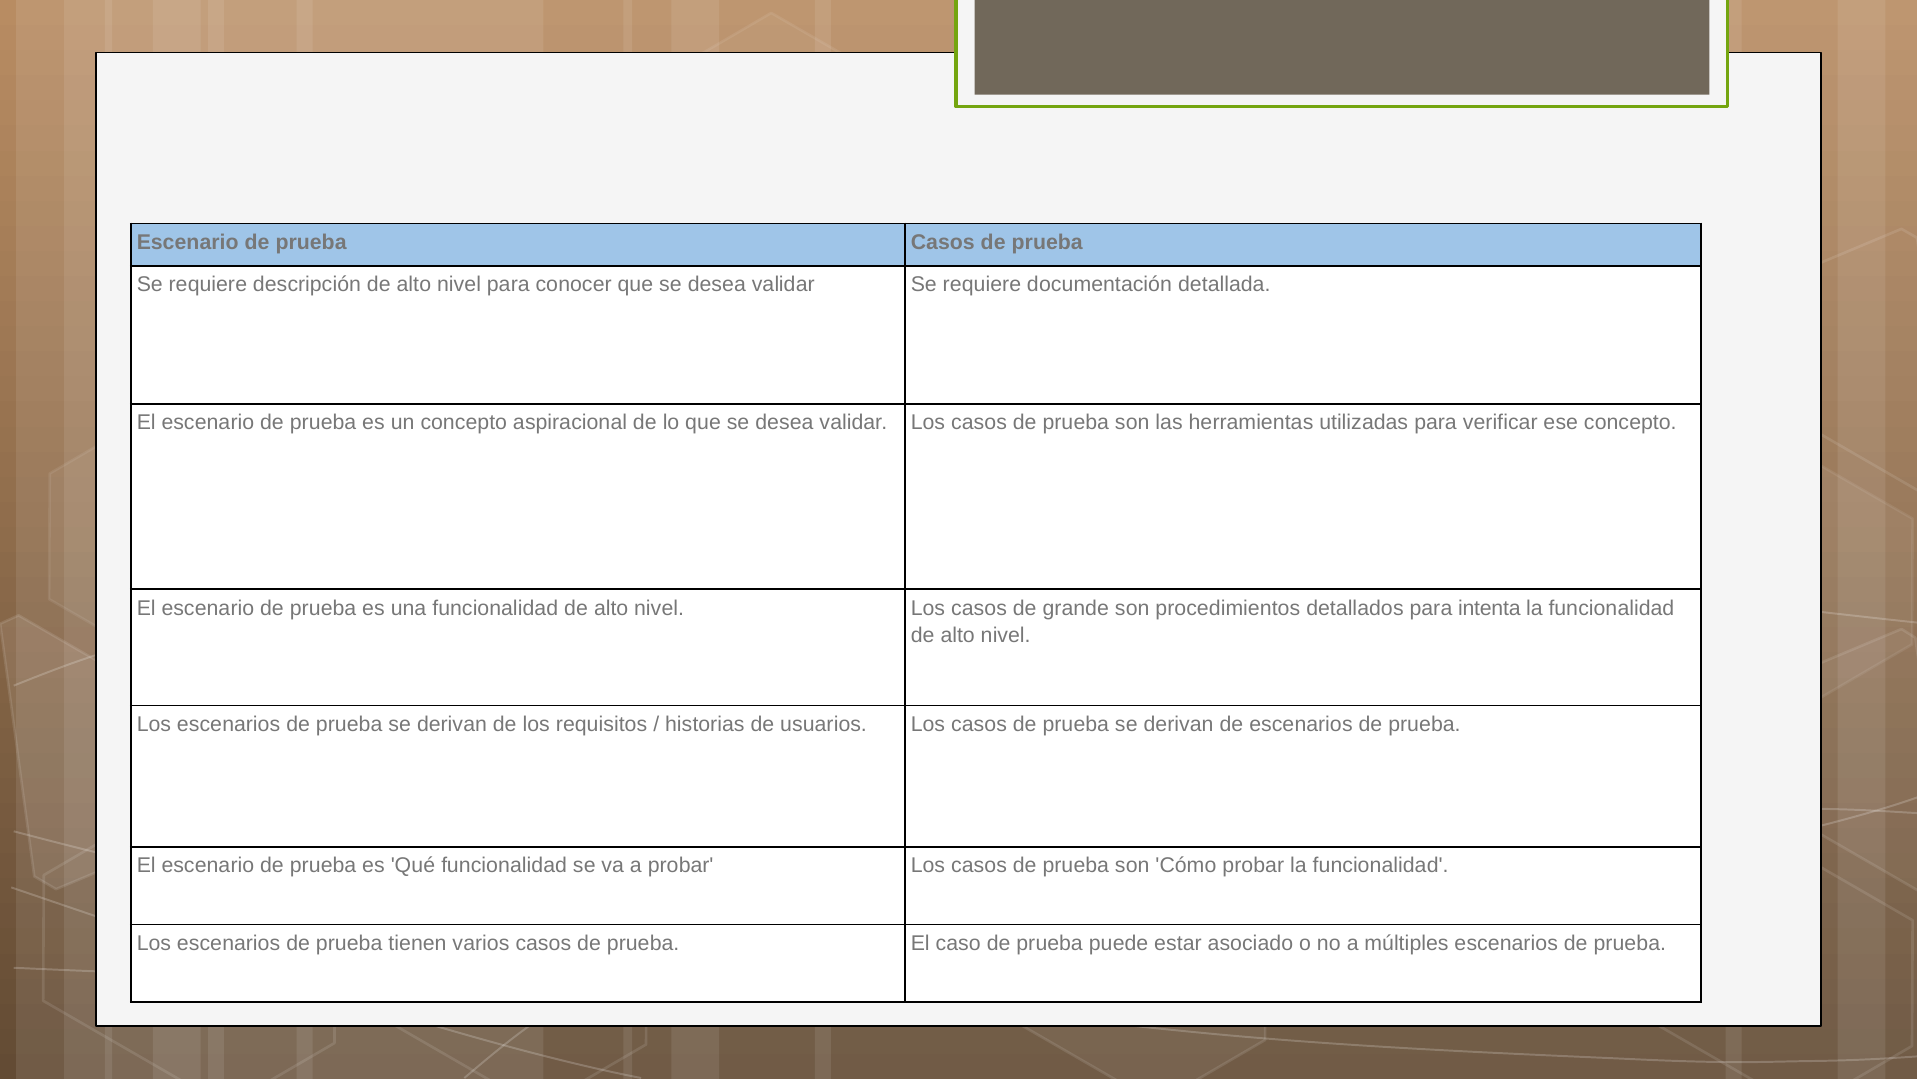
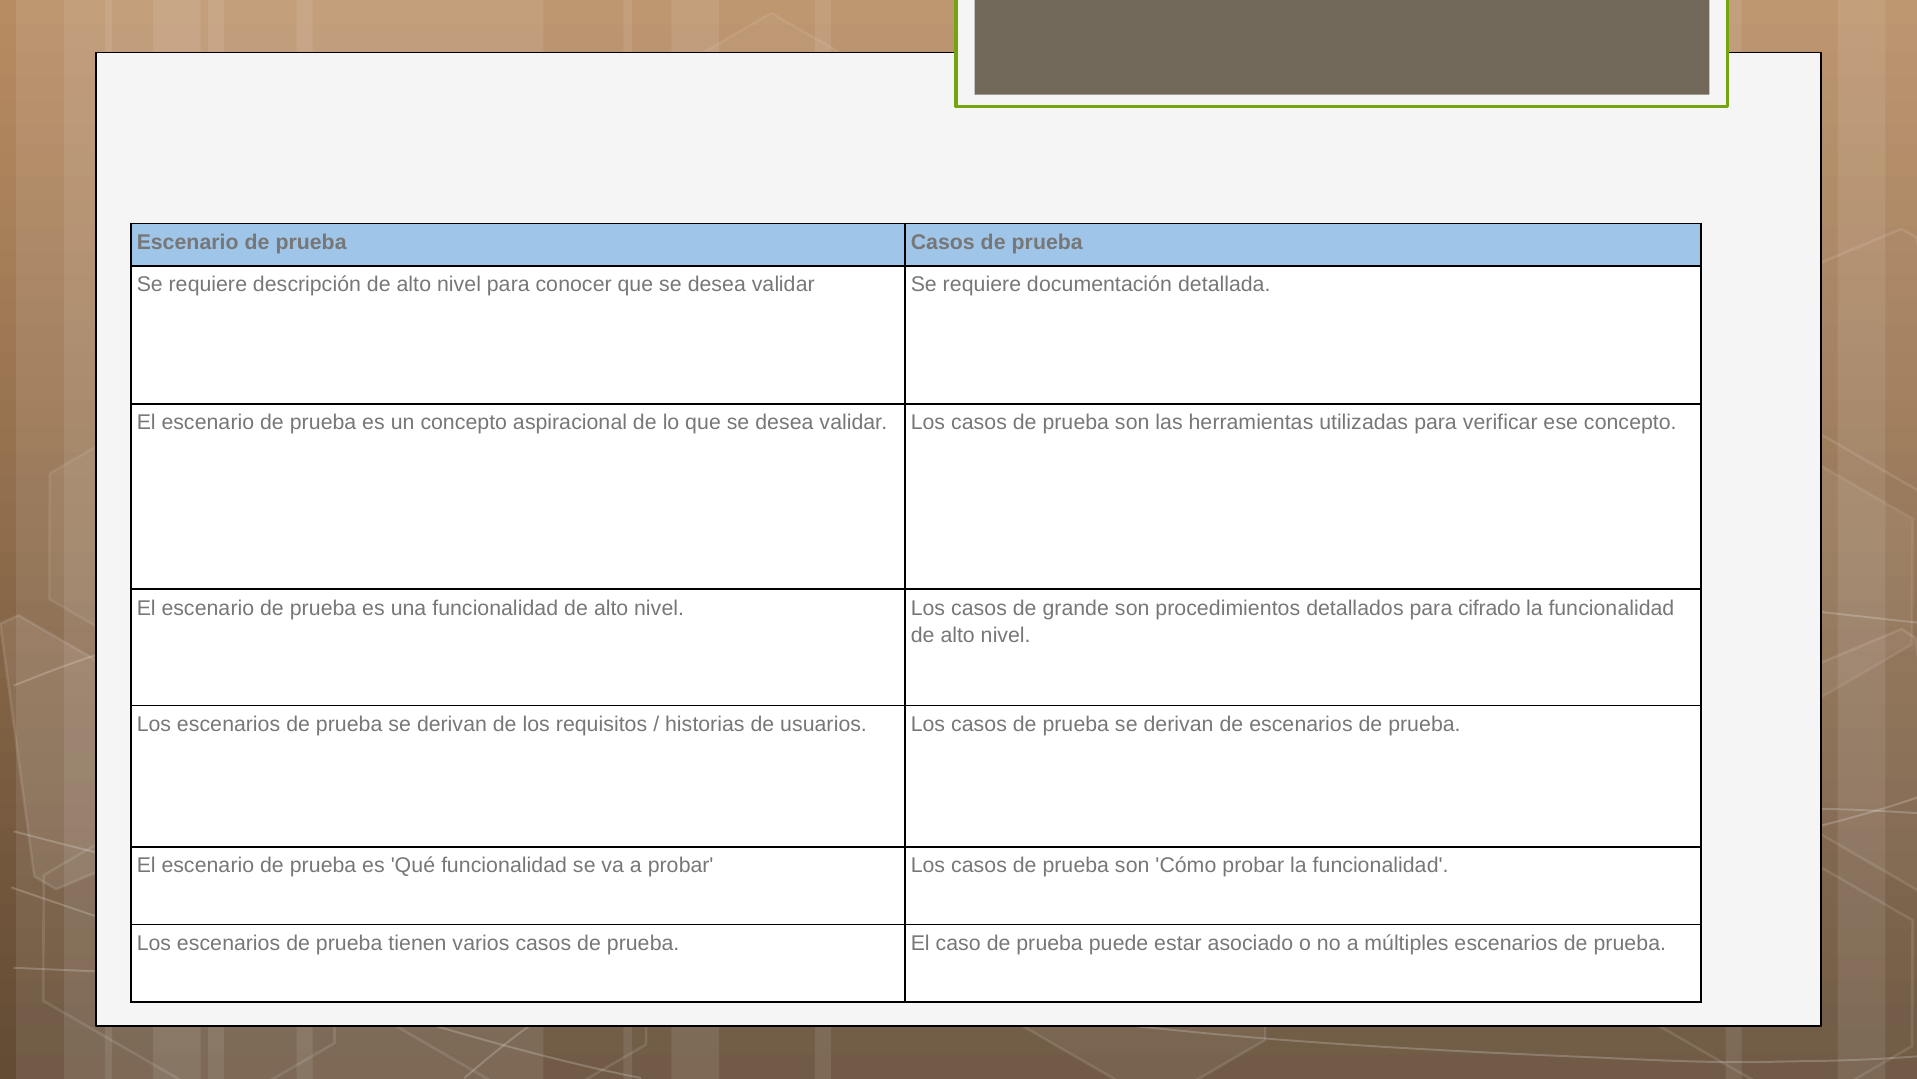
intenta: intenta -> cifrado
